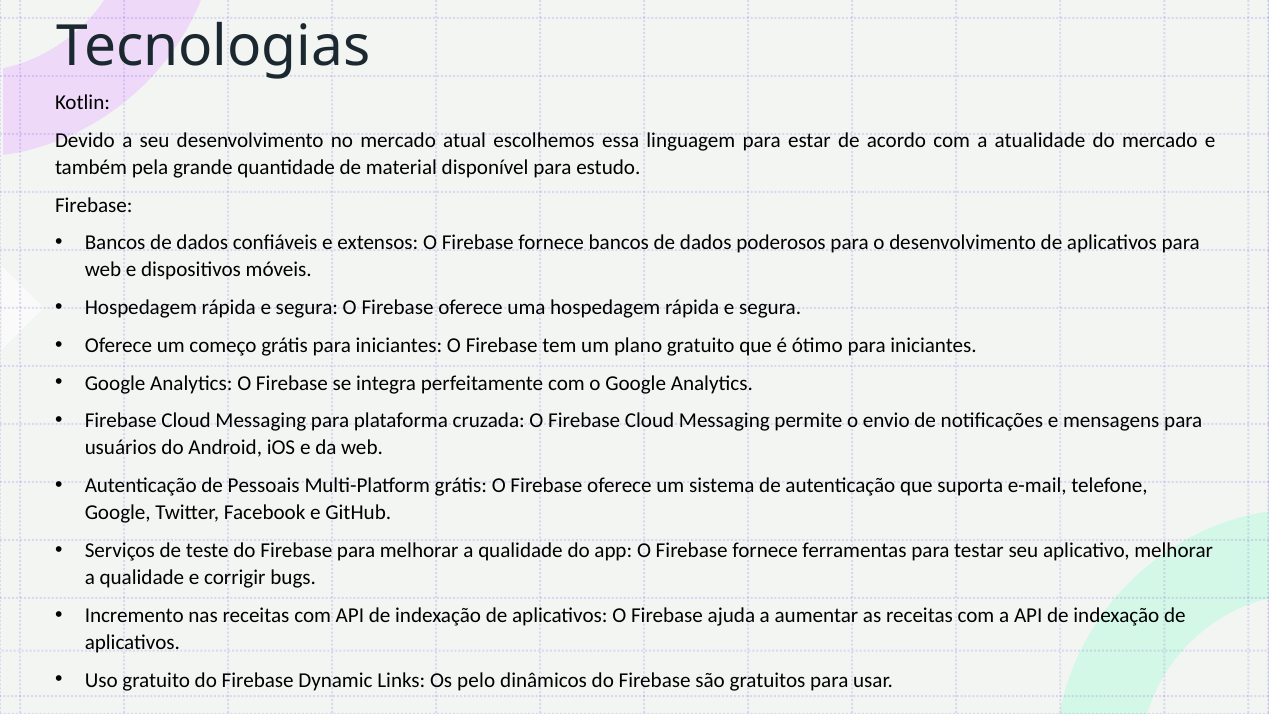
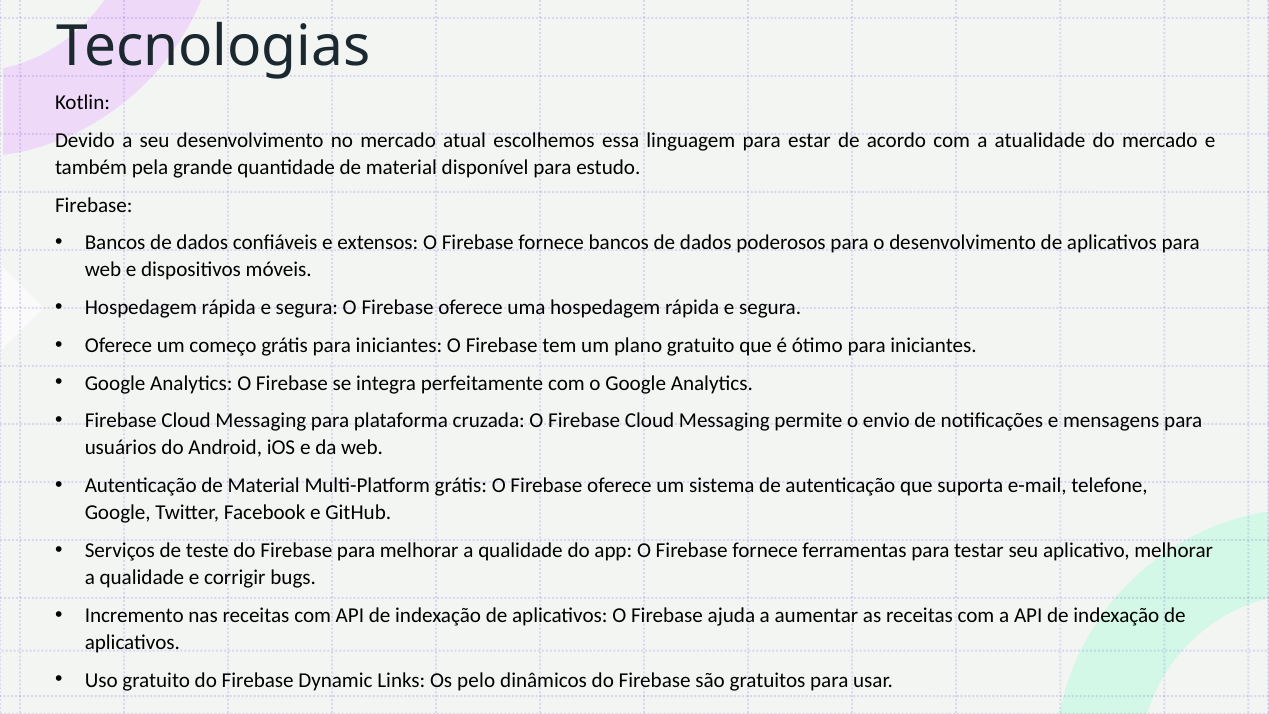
Autenticação de Pessoais: Pessoais -> Material
